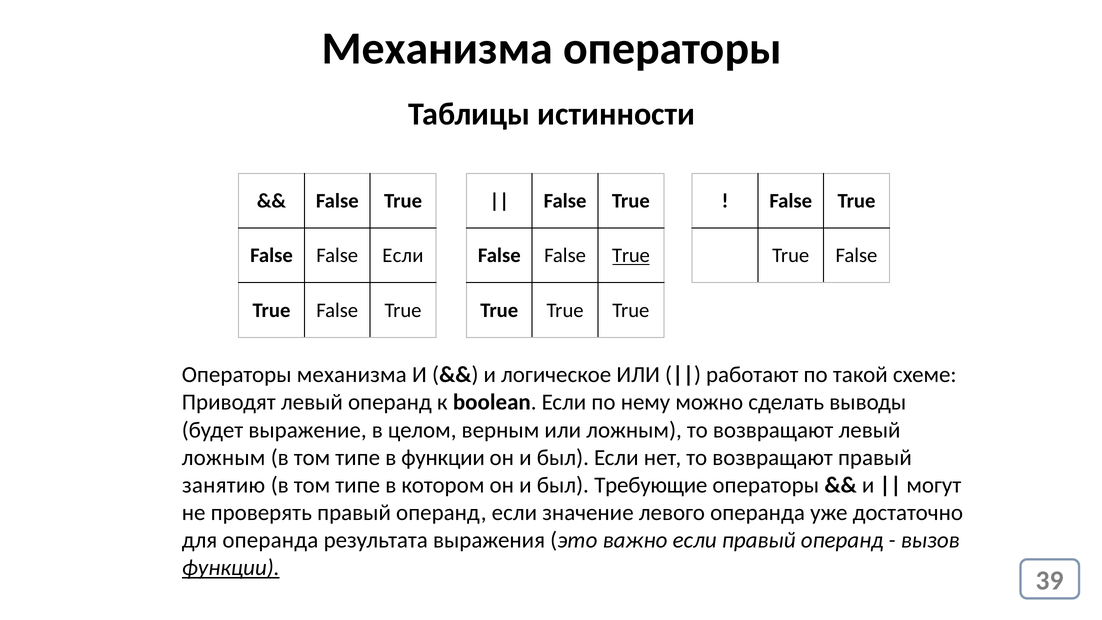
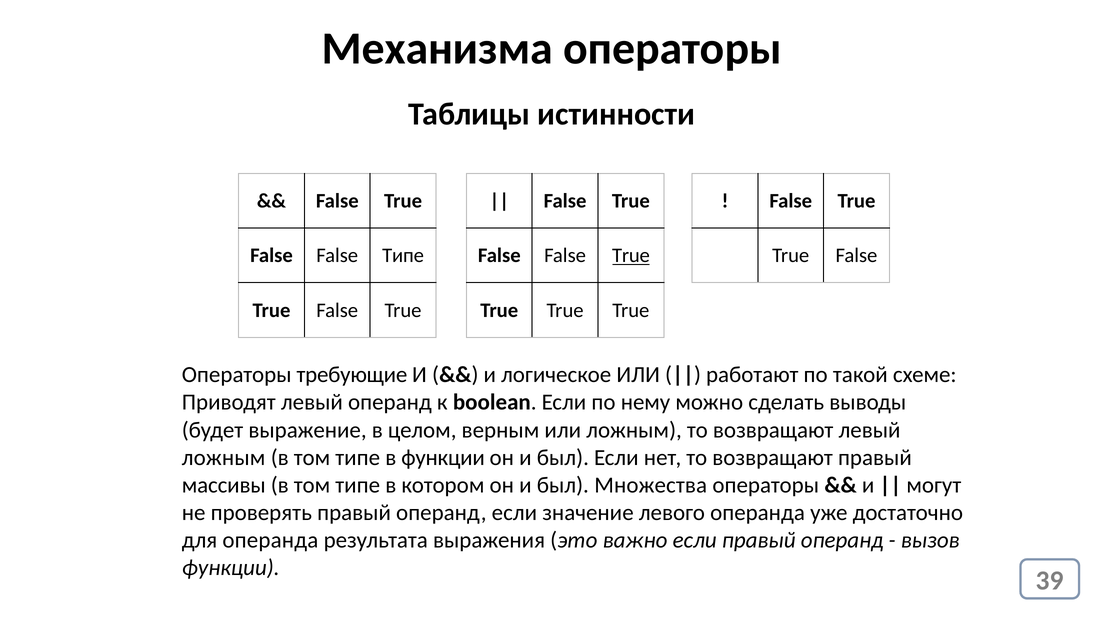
False Если: Если -> Типе
Операторы механизма: механизма -> требующие
занятию: занятию -> массивы
Требующие: Требующие -> Множества
функции at (231, 568) underline: present -> none
